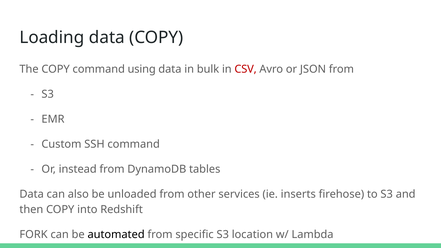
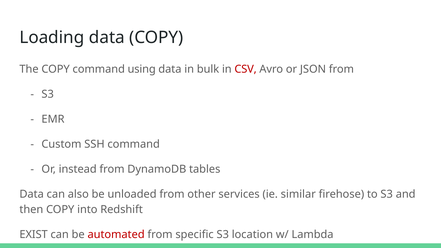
inserts: inserts -> similar
FORK: FORK -> EXIST
automated colour: black -> red
